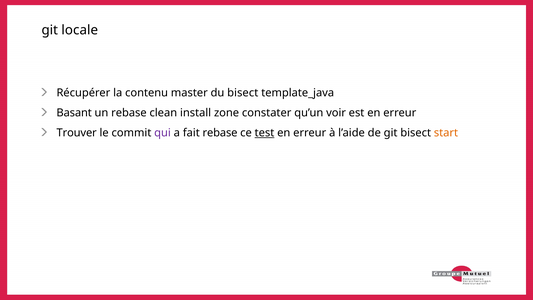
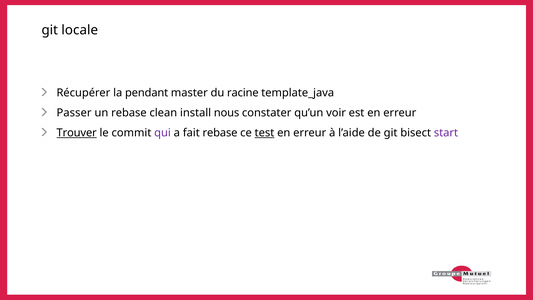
contenu: contenu -> pendant
du bisect: bisect -> racine
Basant: Basant -> Passer
zone: zone -> nous
Trouver underline: none -> present
start colour: orange -> purple
